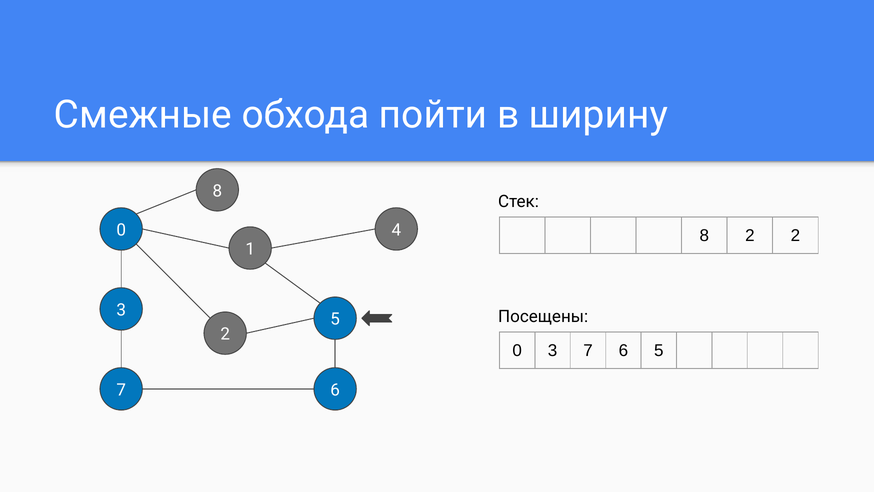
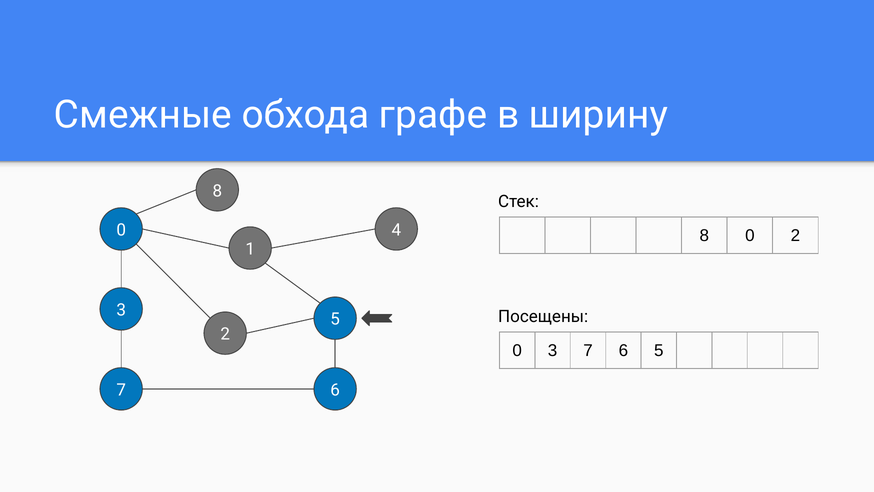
пойти: пойти -> графе
8 2: 2 -> 0
